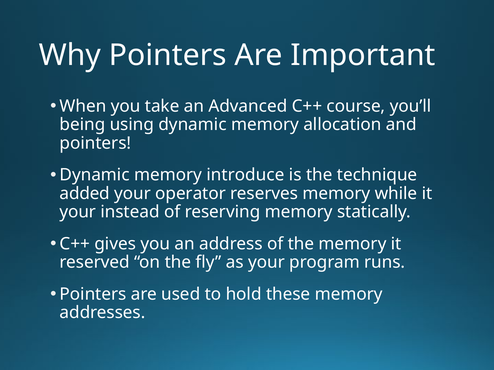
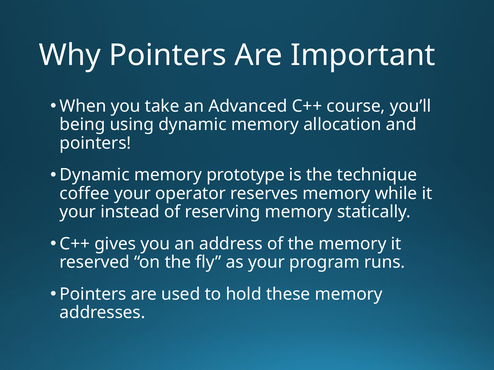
introduce: introduce -> prototype
added: added -> coffee
